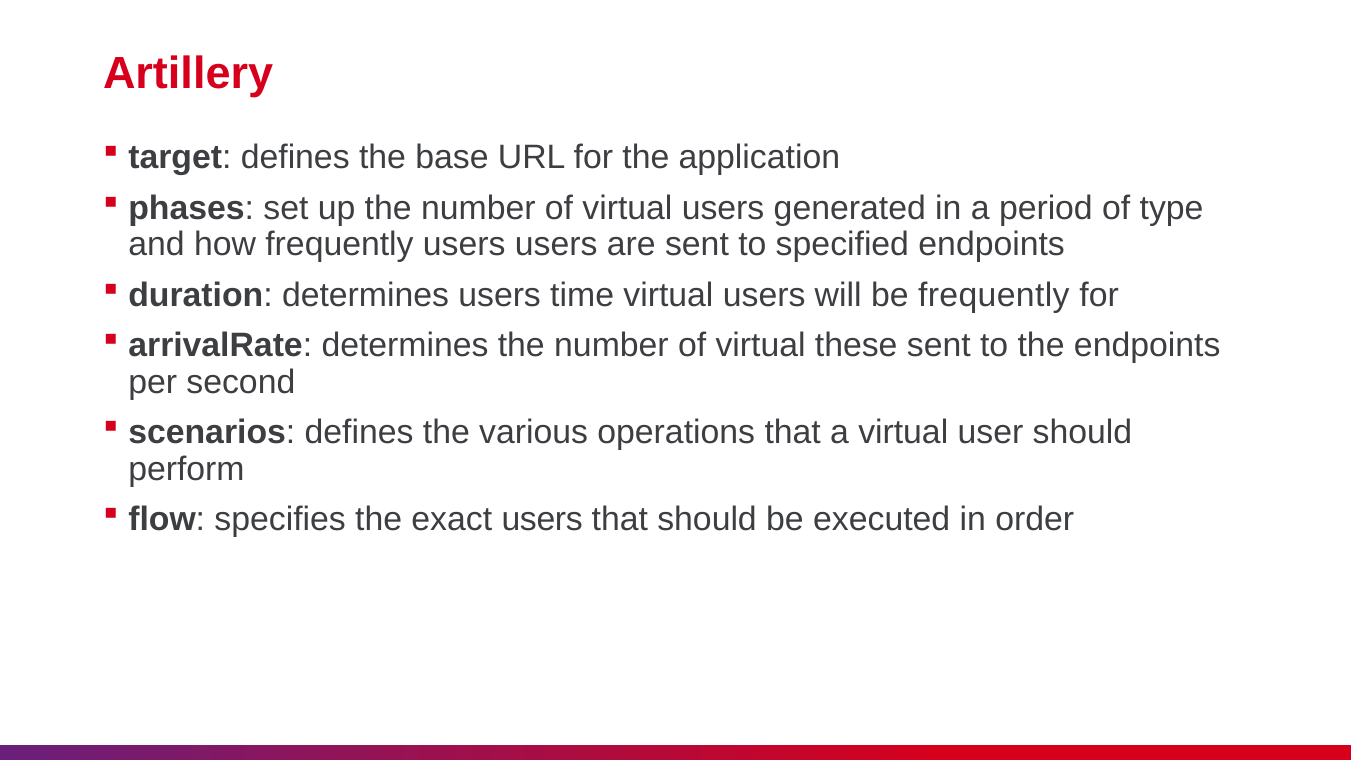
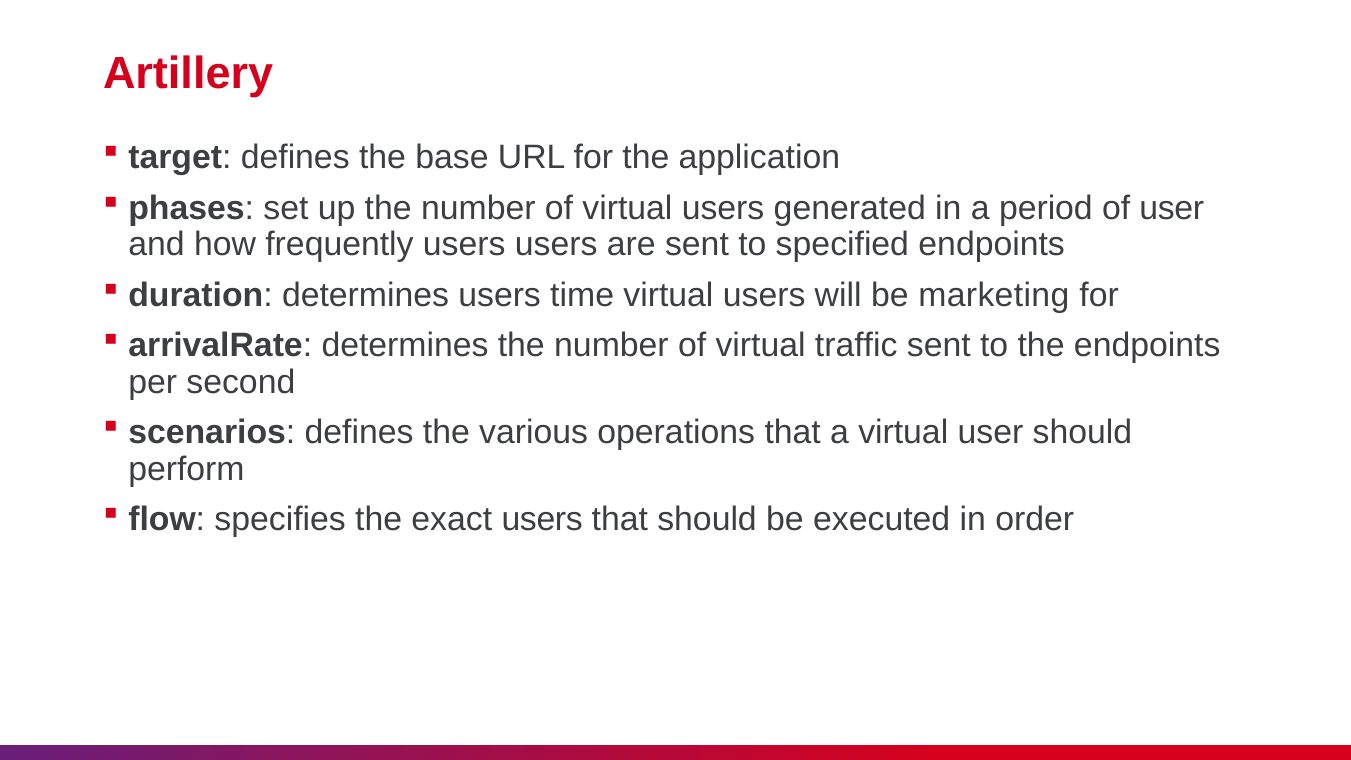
of type: type -> user
be frequently: frequently -> marketing
these: these -> traffic
